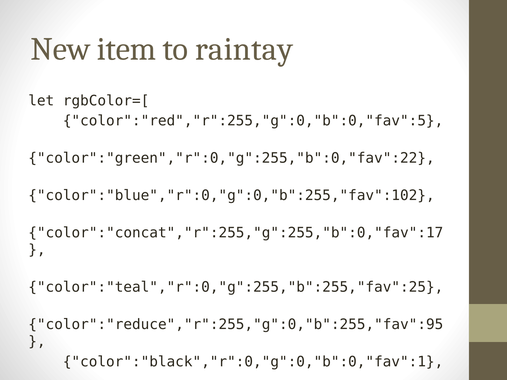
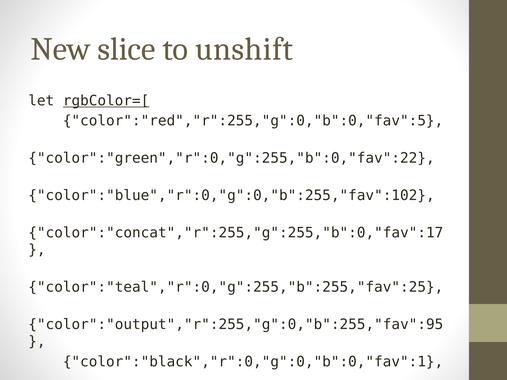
item: item -> slice
raintay: raintay -> unshift
rgbColor=[ underline: none -> present
color":"reduce","r":255,"g":0,"b":255,"fav":95: color":"reduce","r":255,"g":0,"b":255,"fav":95 -> color":"output","r":255,"g":0,"b":255,"fav":95
